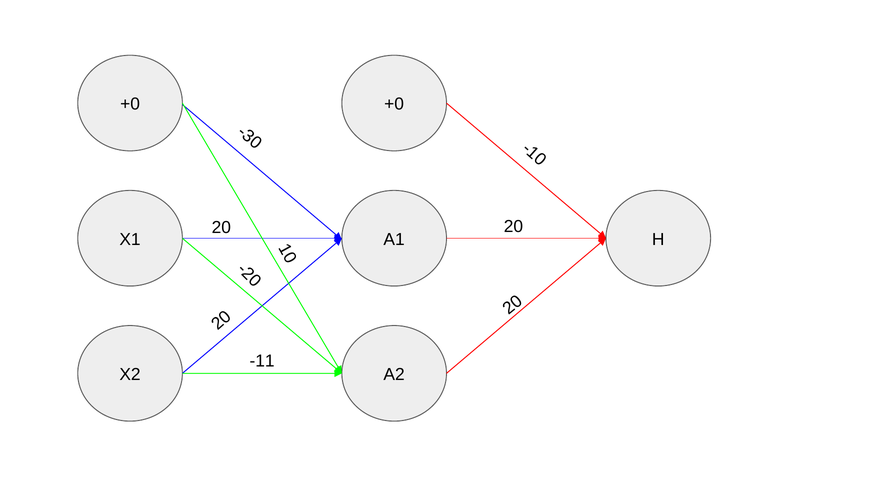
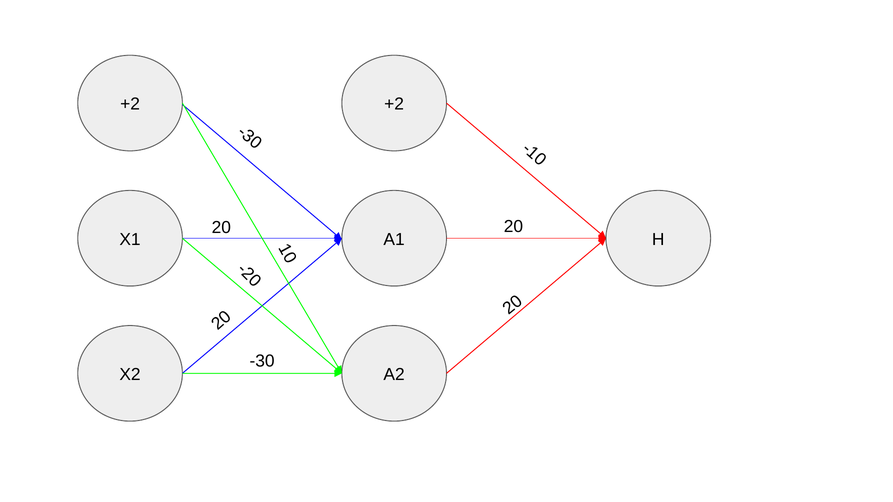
+0 at (130, 104): +0 -> +2
+0 at (394, 104): +0 -> +2
-11: -11 -> -30
